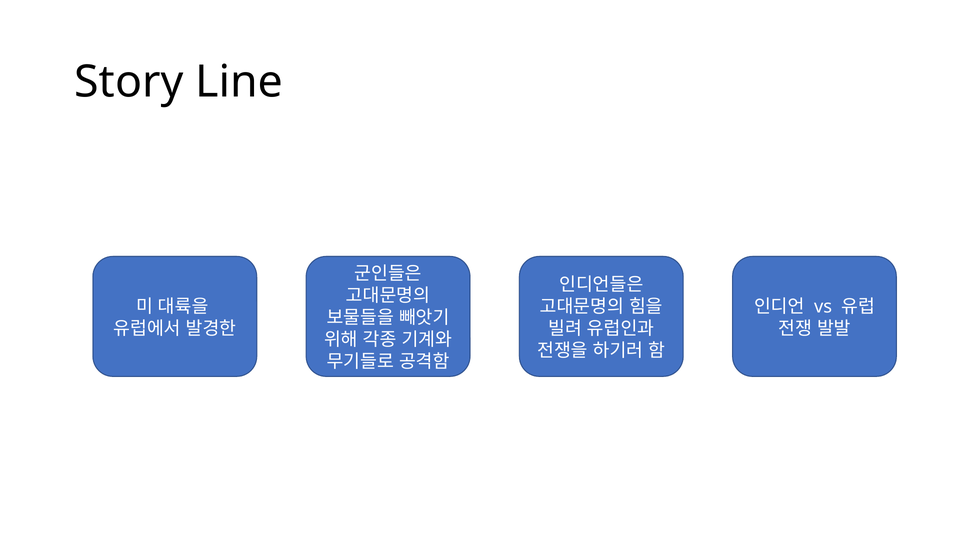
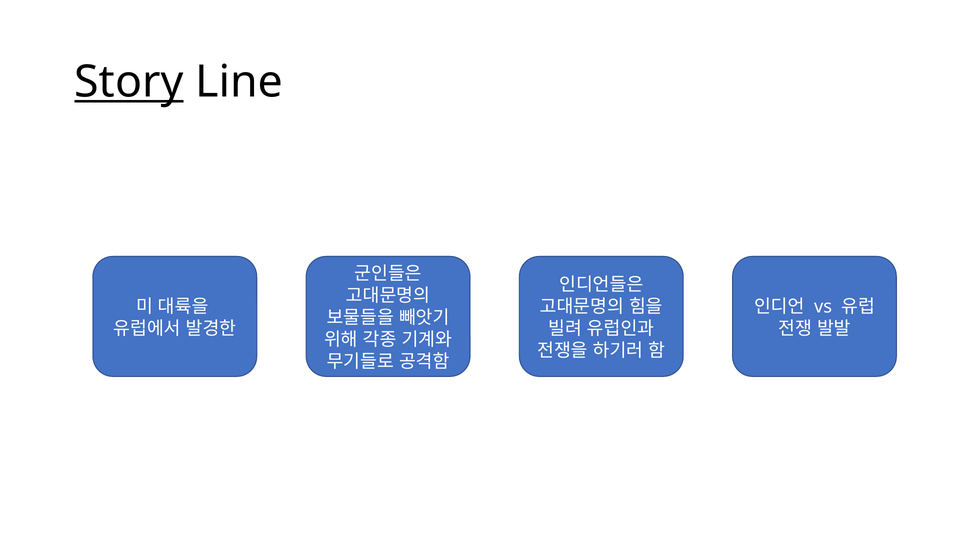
Story underline: none -> present
